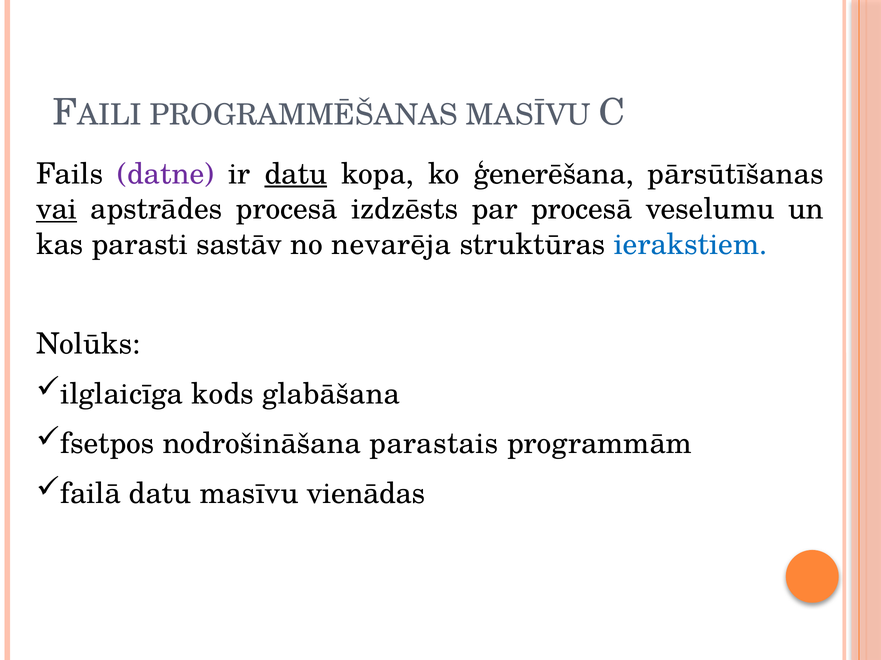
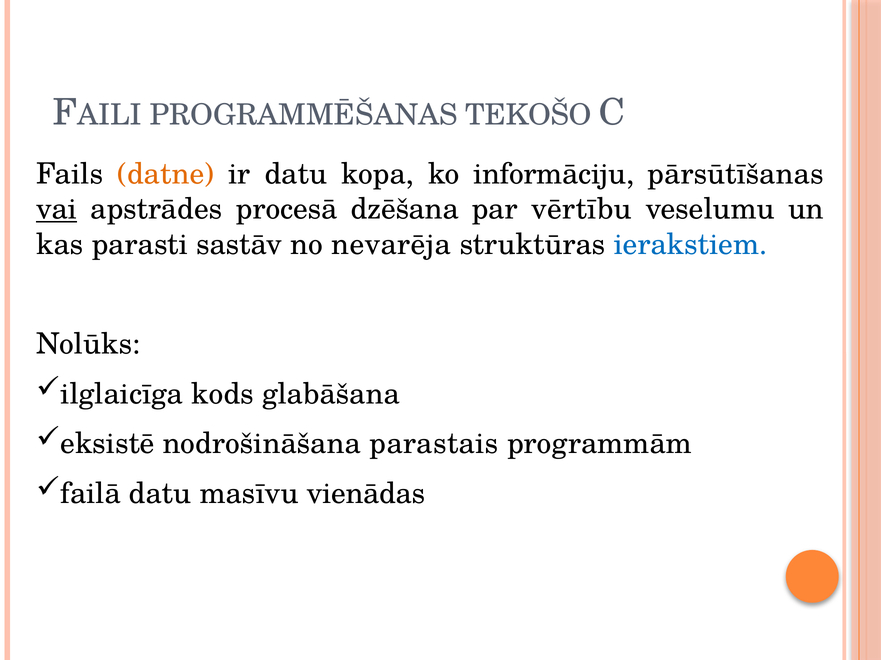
PROGRAMMĒŠANAS MASĪVU: MASĪVU -> TEKOŠO
datne colour: purple -> orange
datu at (296, 174) underline: present -> none
ģenerēšana: ģenerēšana -> informāciju
izdzēsts: izdzēsts -> dzēšana
par procesā: procesā -> vērtību
fsetpos: fsetpos -> eksistē
